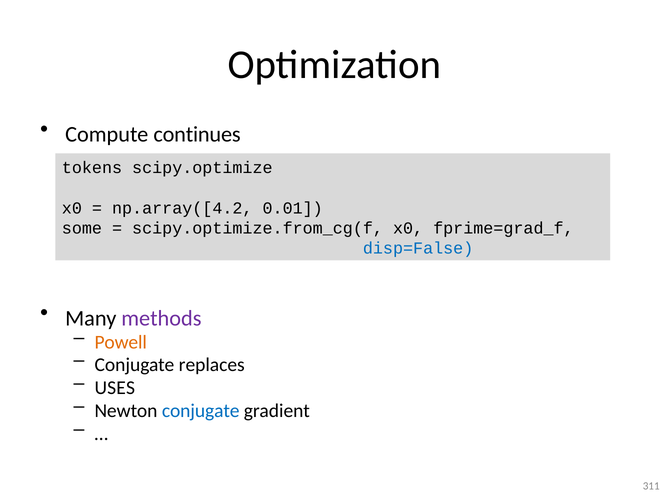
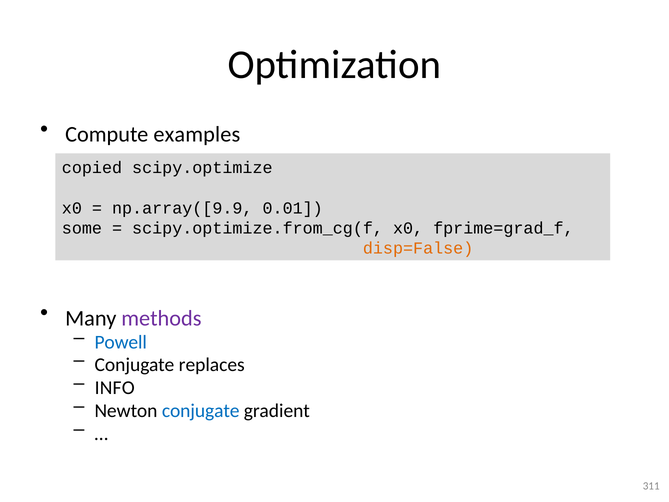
continues: continues -> examples
tokens: tokens -> copied
np.array([4.2: np.array([4.2 -> np.array([9.9
disp=False colour: blue -> orange
Powell colour: orange -> blue
USES: USES -> INFO
